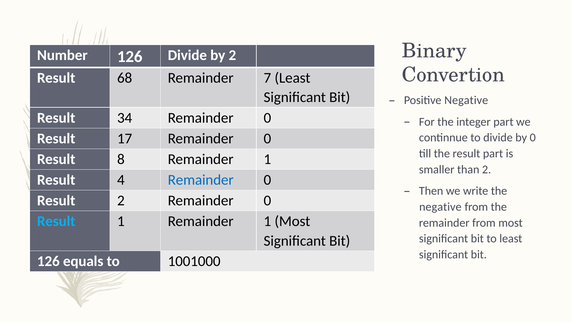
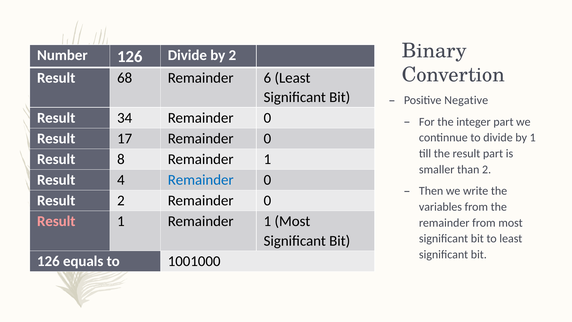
7: 7 -> 6
by 0: 0 -> 1
negative at (440, 207): negative -> variables
Result at (56, 221) colour: light blue -> pink
